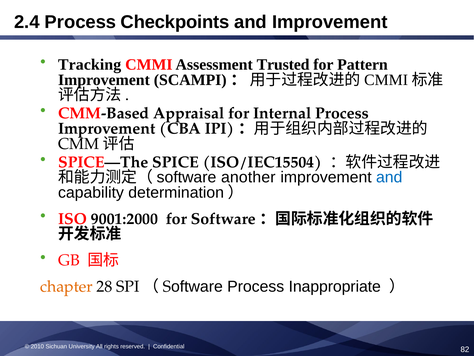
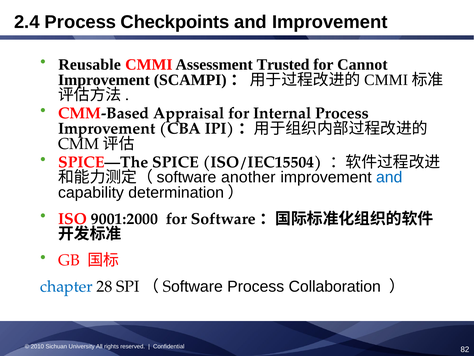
Tracking: Tracking -> Reusable
Pattern: Pattern -> Cannot
chapter colour: orange -> blue
Inappropriate: Inappropriate -> Collaboration
